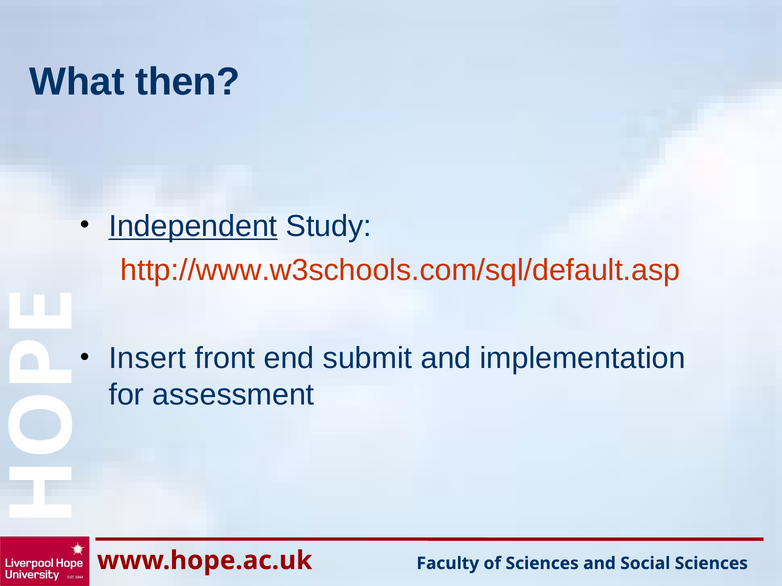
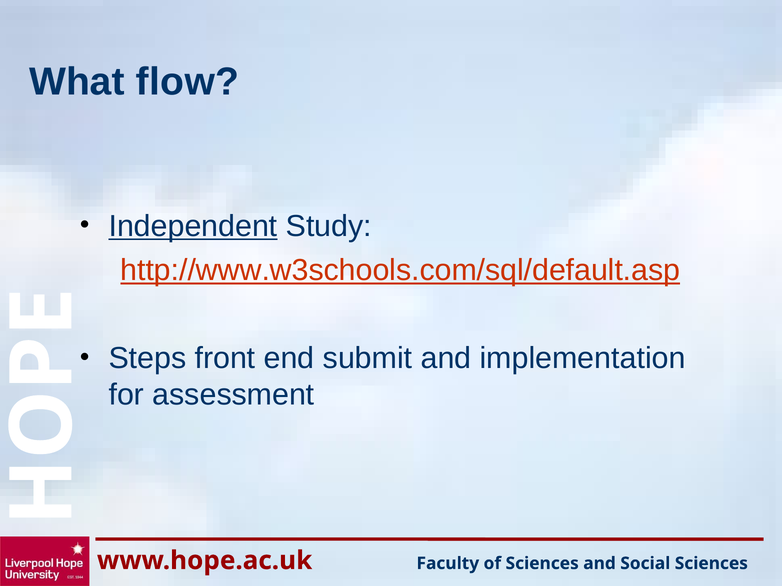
then: then -> flow
http://www.w3schools.com/sql/default.asp underline: none -> present
Insert: Insert -> Steps
